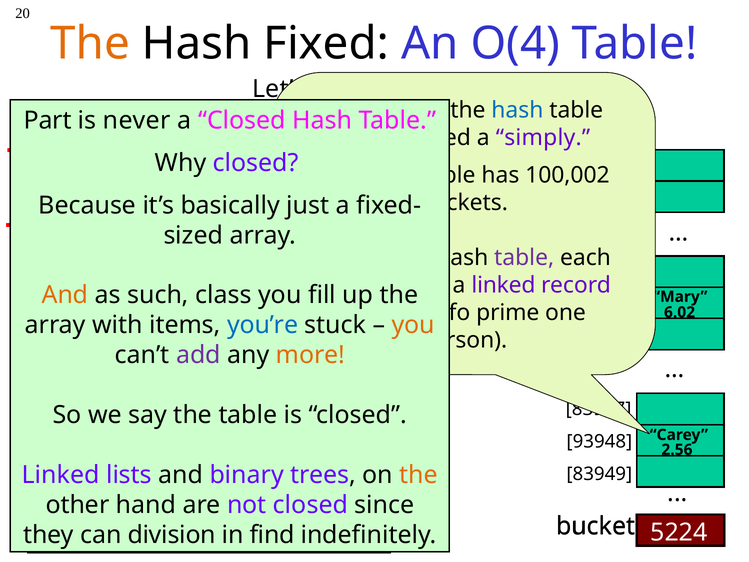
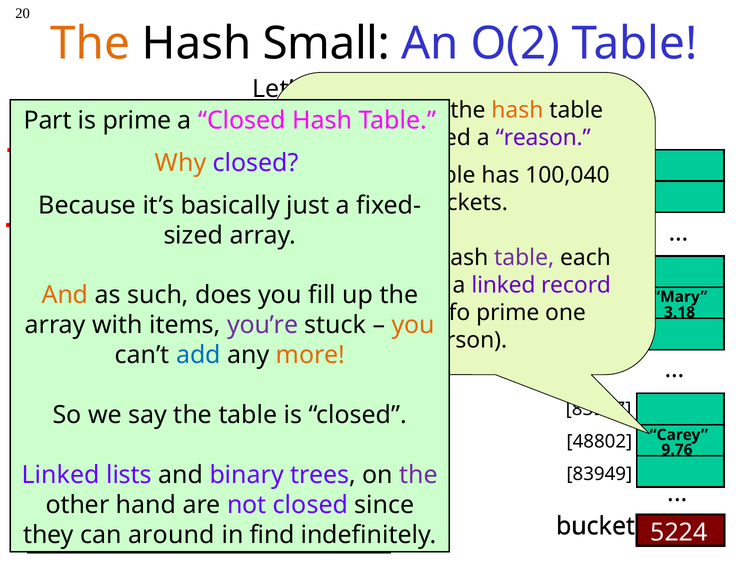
Fixed: Fixed -> Small
O(4: O(4 -> O(2
hash at (517, 110) colour: blue -> orange
is never: never -> prime
simply: simply -> reason
Why colour: black -> orange
100,002: 100,002 -> 100,040
class: class -> does
6.02: 6.02 -> 3.18
you’re colour: blue -> purple
add colour: purple -> blue
93948: 93948 -> 48802
2.56: 2.56 -> 9.76
the at (419, 475) colour: orange -> purple
division: division -> around
